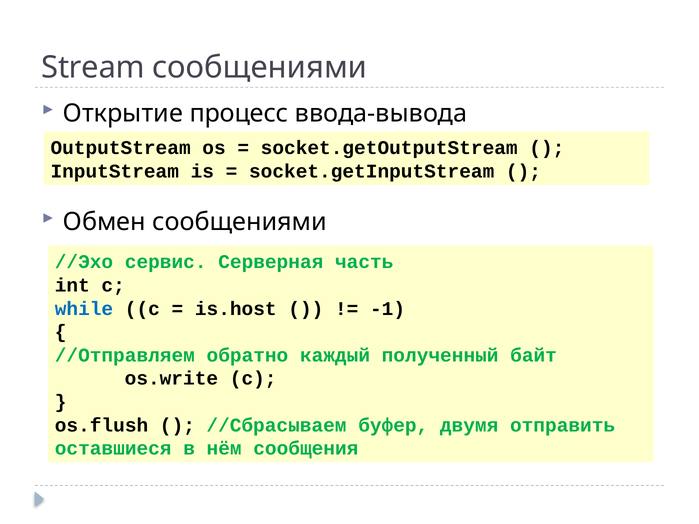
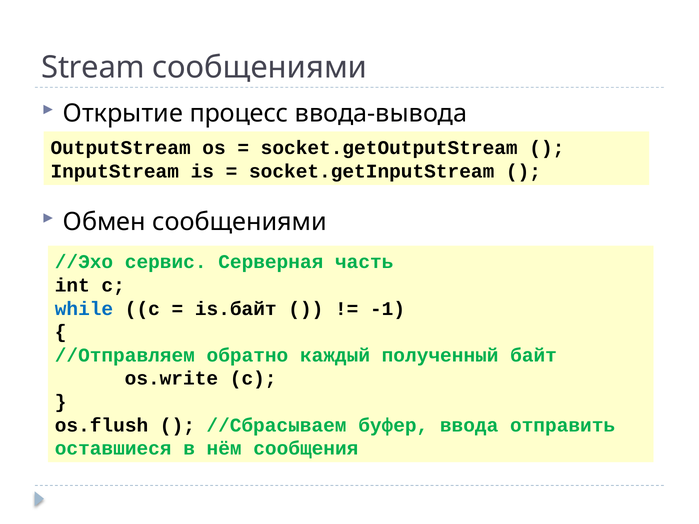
is.host: is.host -> is.байт
двумя: двумя -> ввода
